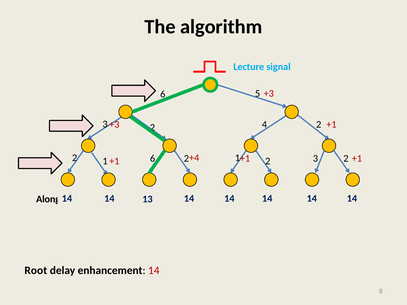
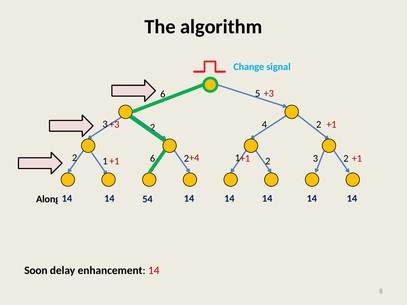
Lecture: Lecture -> Change
13: 13 -> 54
Root: Root -> Soon
